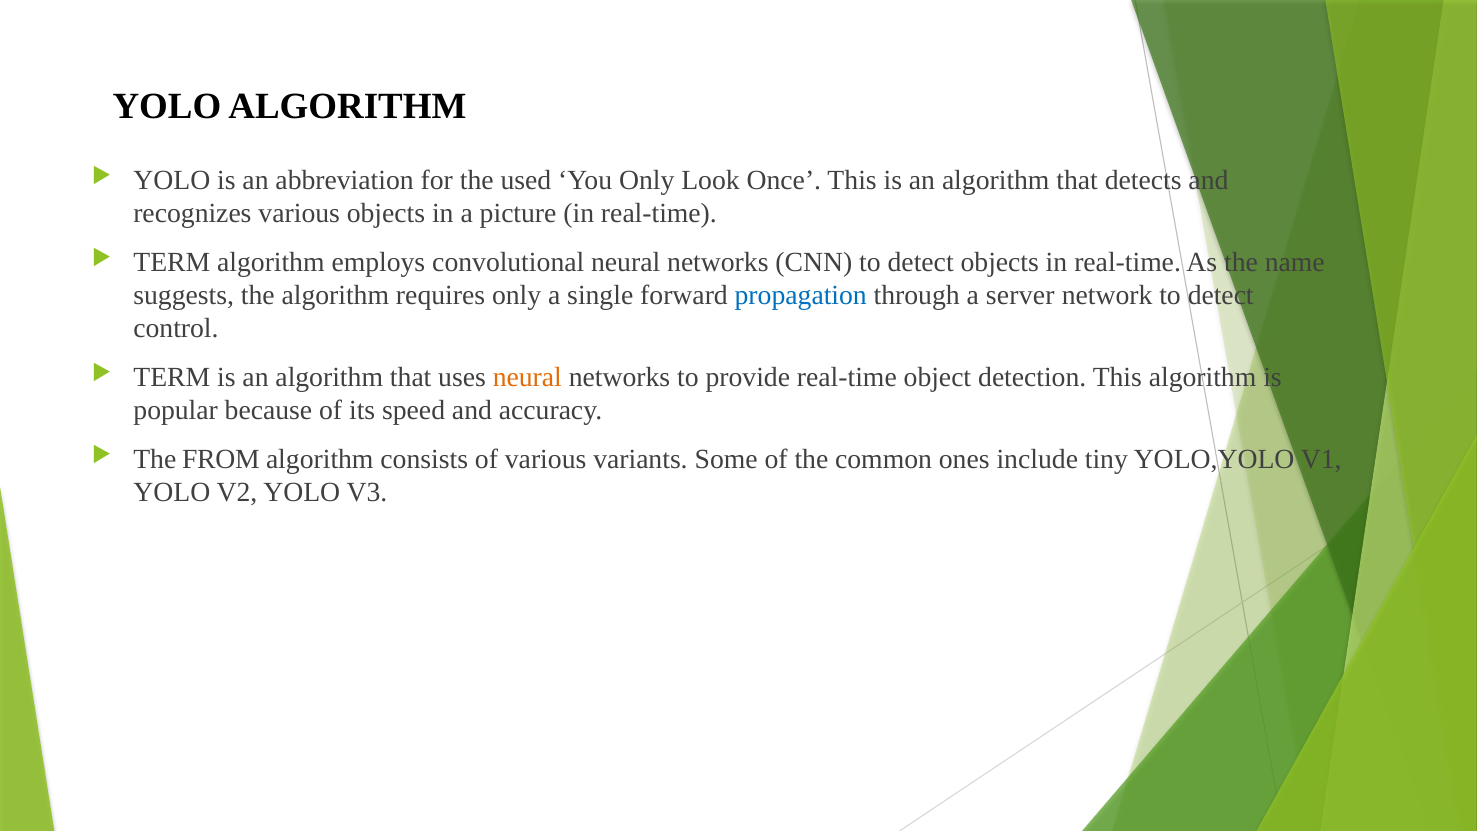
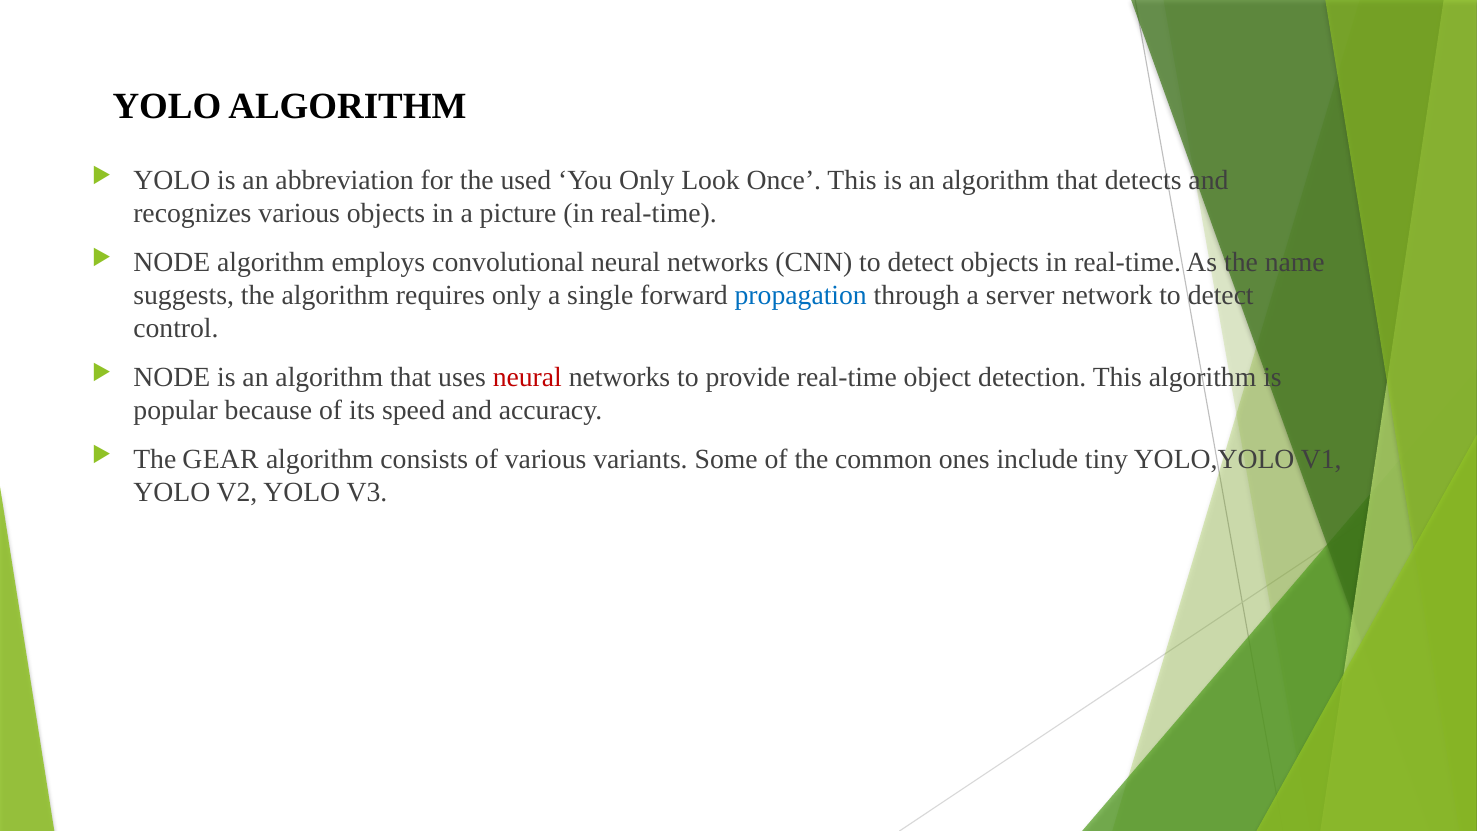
TERM at (172, 262): TERM -> NODE
TERM at (172, 377): TERM -> NODE
neural at (527, 377) colour: orange -> red
FROM: FROM -> GEAR
